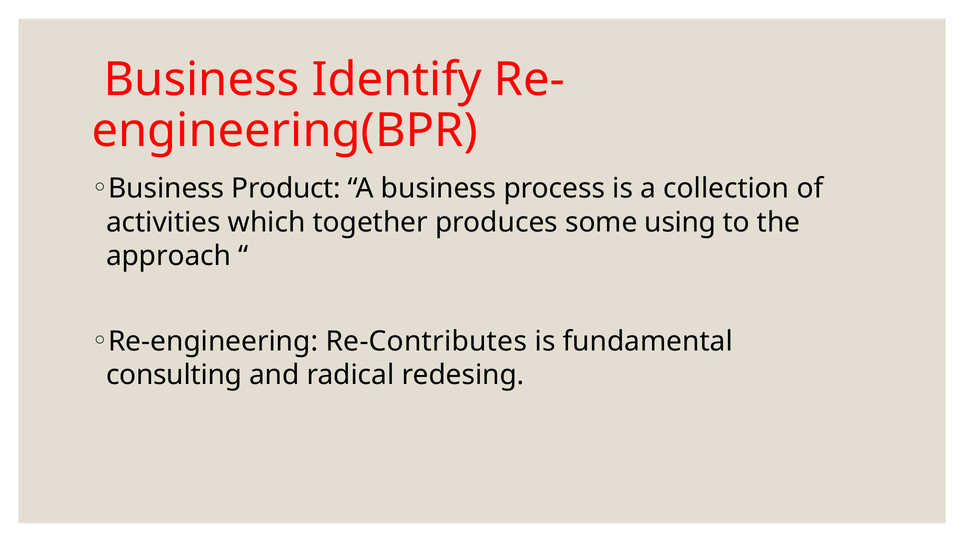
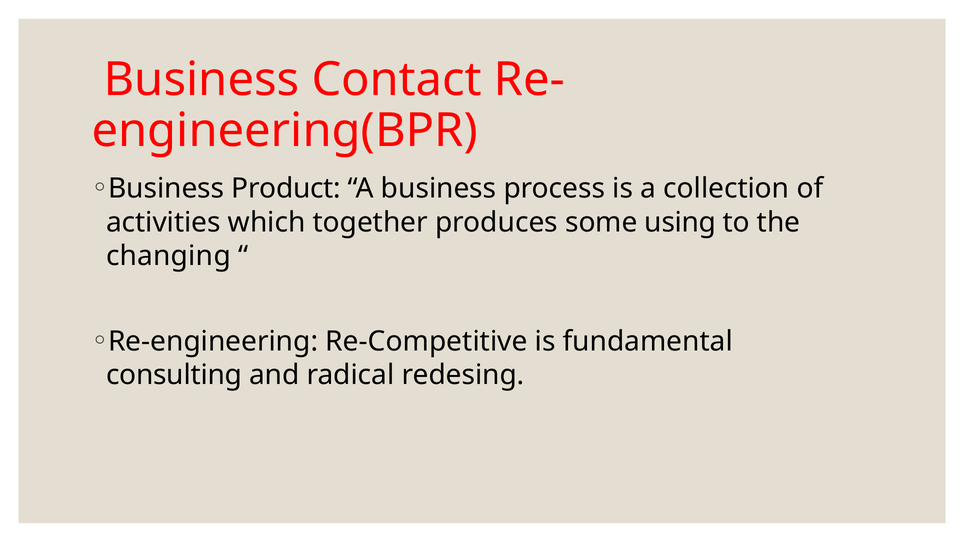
Identify: Identify -> Contact
approach: approach -> changing
Re-Contributes: Re-Contributes -> Re-Competitive
